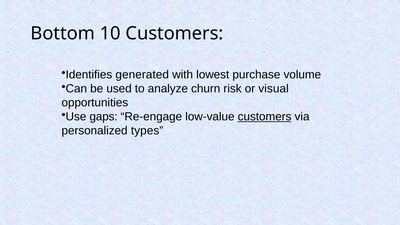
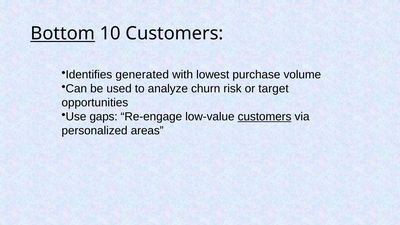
Bottom underline: none -> present
visual: visual -> target
types: types -> areas
